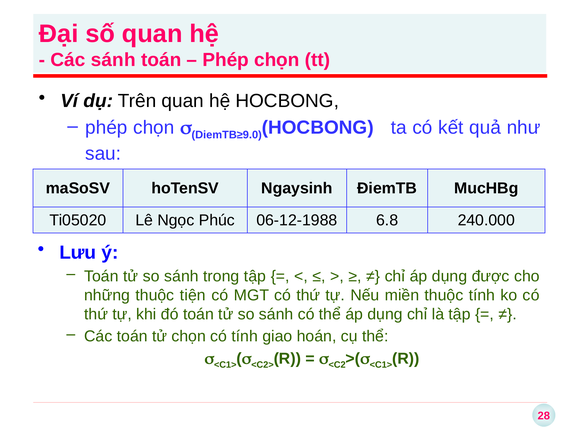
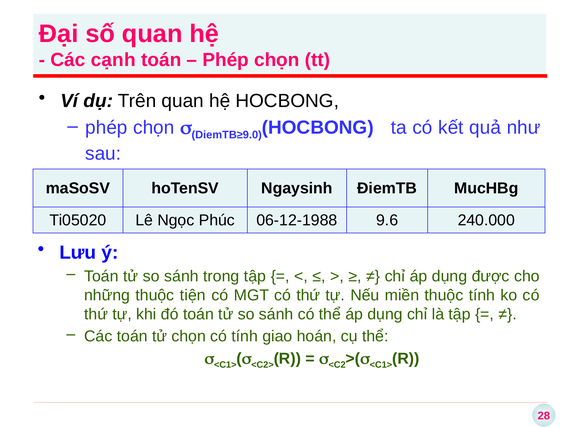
sánh: sánh -> cạnh
6.8: 6.8 -> 9.6
